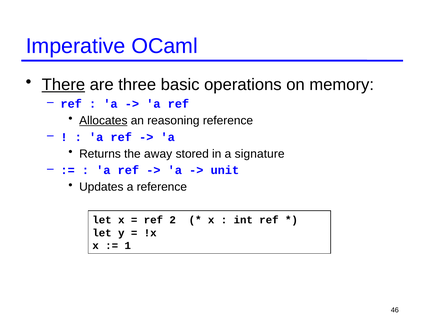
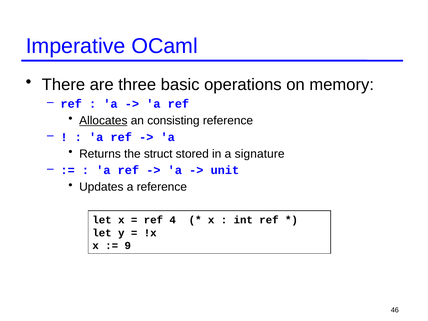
There underline: present -> none
reasoning: reasoning -> consisting
away: away -> struct
2: 2 -> 4
1: 1 -> 9
